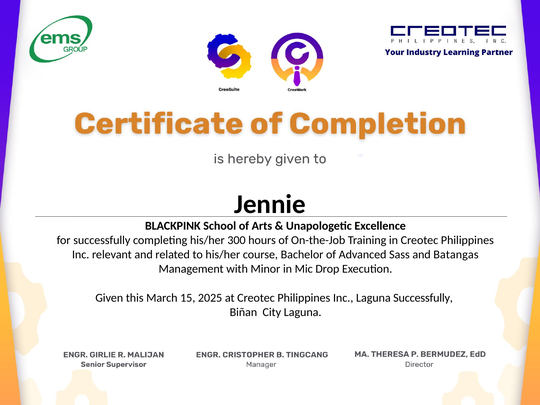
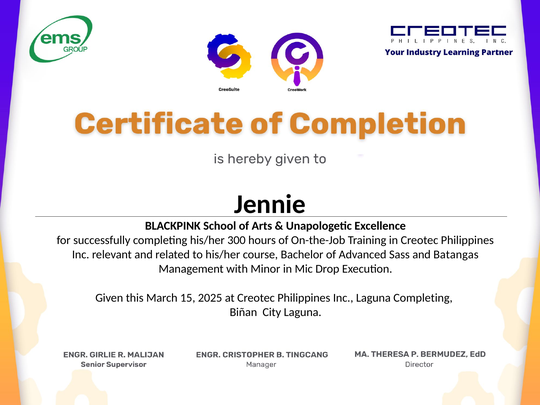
Laguna Successfully: Successfully -> Completing
